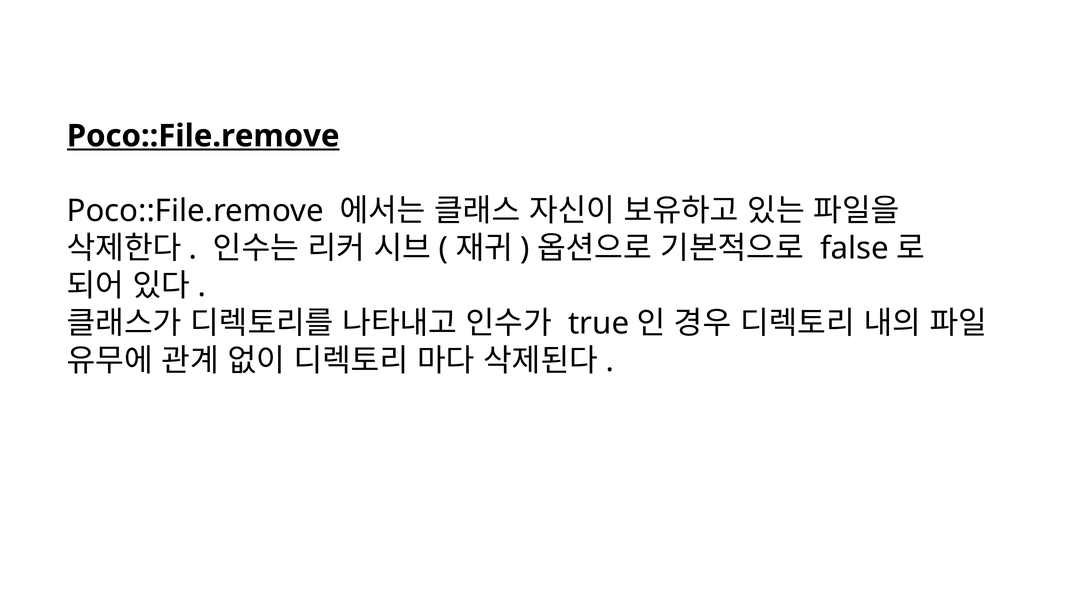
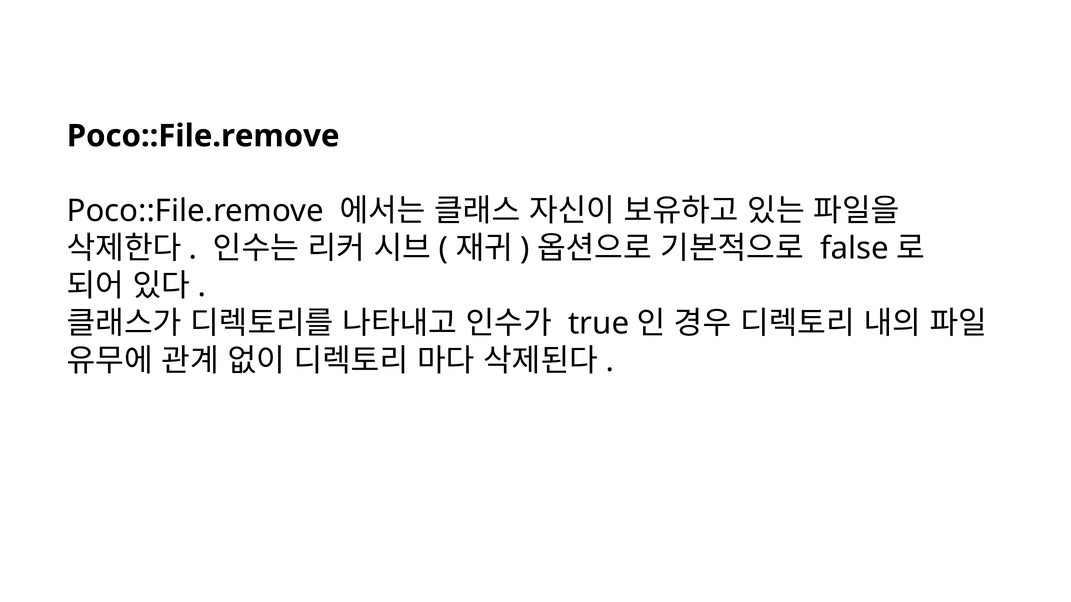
Poco::File.remove at (203, 136) underline: present -> none
